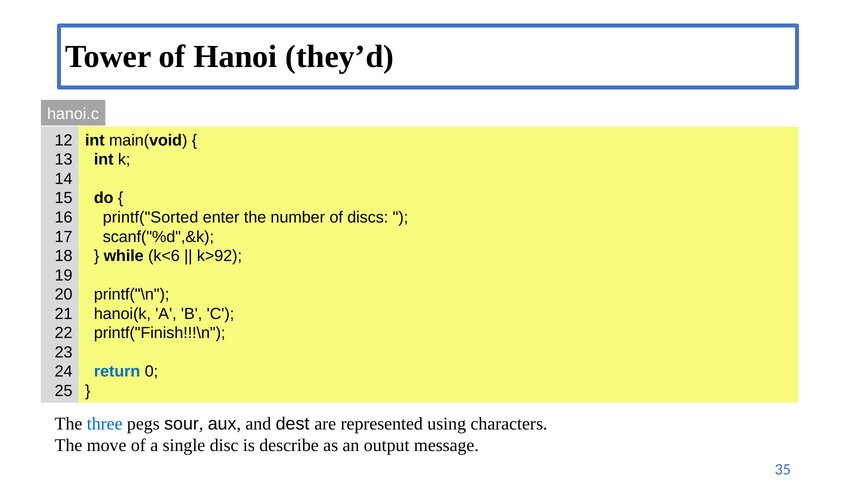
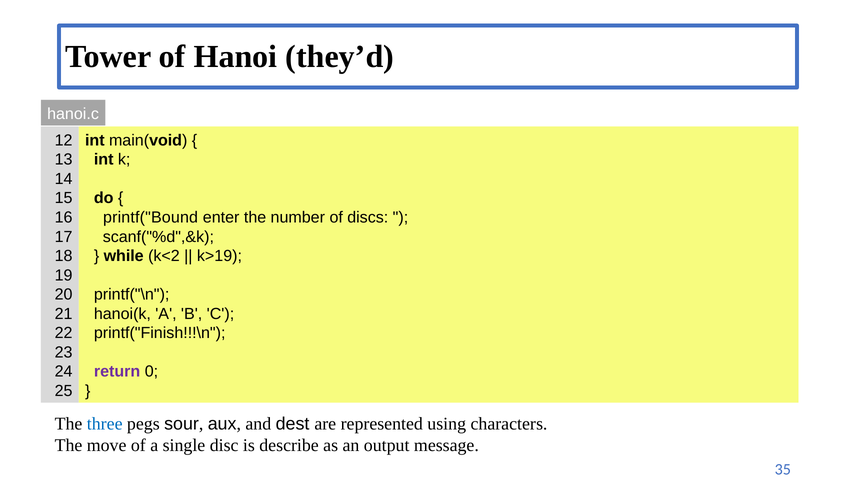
printf("Sorted: printf("Sorted -> printf("Bound
k<6: k<6 -> k<2
k>92: k>92 -> k>19
return colour: blue -> purple
